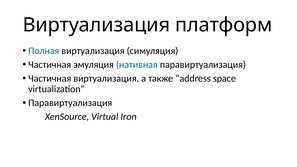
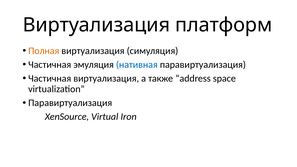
Полная colour: blue -> orange
